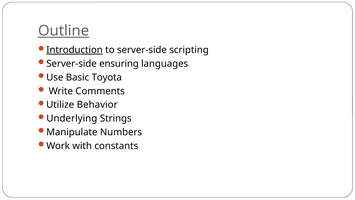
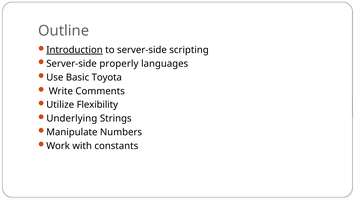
Outline underline: present -> none
ensuring: ensuring -> properly
Behavior: Behavior -> Flexibility
